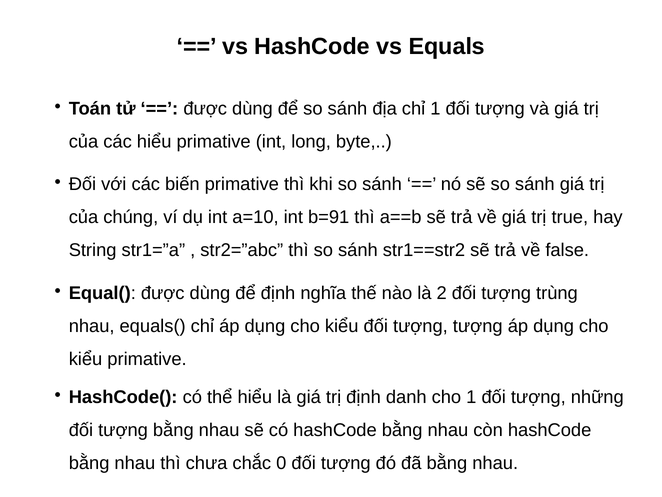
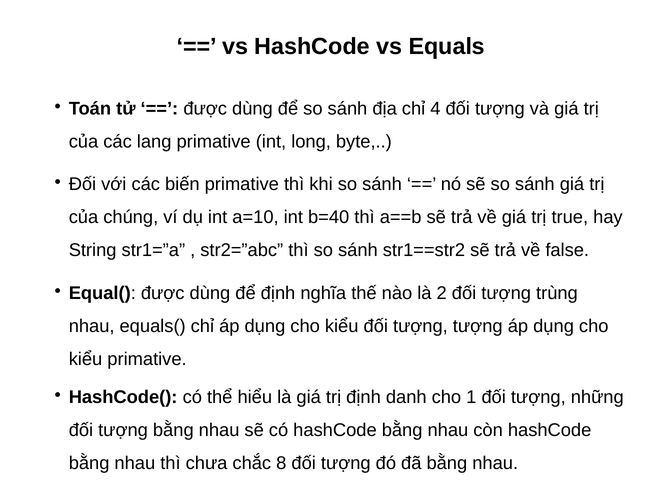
chỉ 1: 1 -> 4
các hiểu: hiểu -> lang
b=91: b=91 -> b=40
0: 0 -> 8
